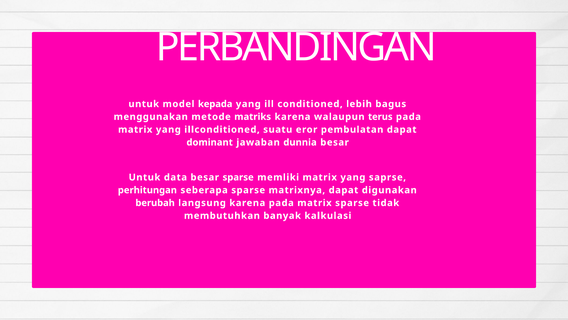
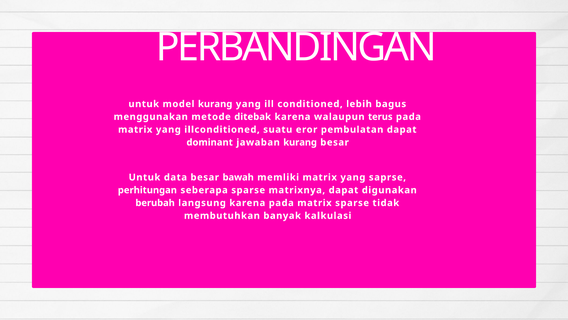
model kepada: kepada -> kurang
matriks: matriks -> ditebak
jawaban dunnia: dunnia -> kurang
besar sparse: sparse -> bawah
